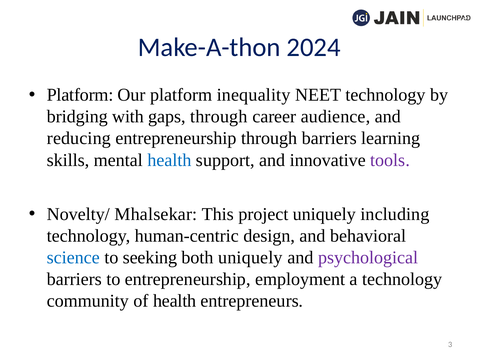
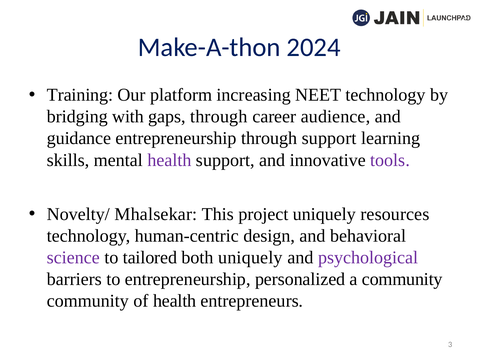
Platform at (80, 95): Platform -> Training
inequality: inequality -> increasing
reducing: reducing -> guidance
through barriers: barriers -> support
health at (169, 160) colour: blue -> purple
including: including -> resources
science colour: blue -> purple
seeking: seeking -> tailored
employment: employment -> personalized
a technology: technology -> community
